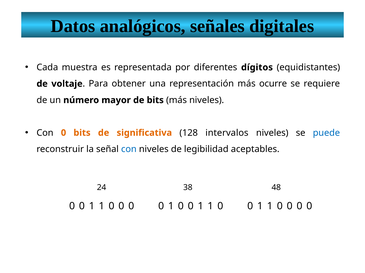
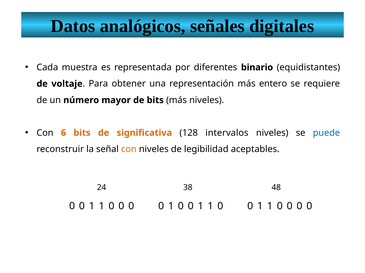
dígitos: dígitos -> binario
ocurre: ocurre -> entero
Con 0: 0 -> 6
con at (129, 150) colour: blue -> orange
